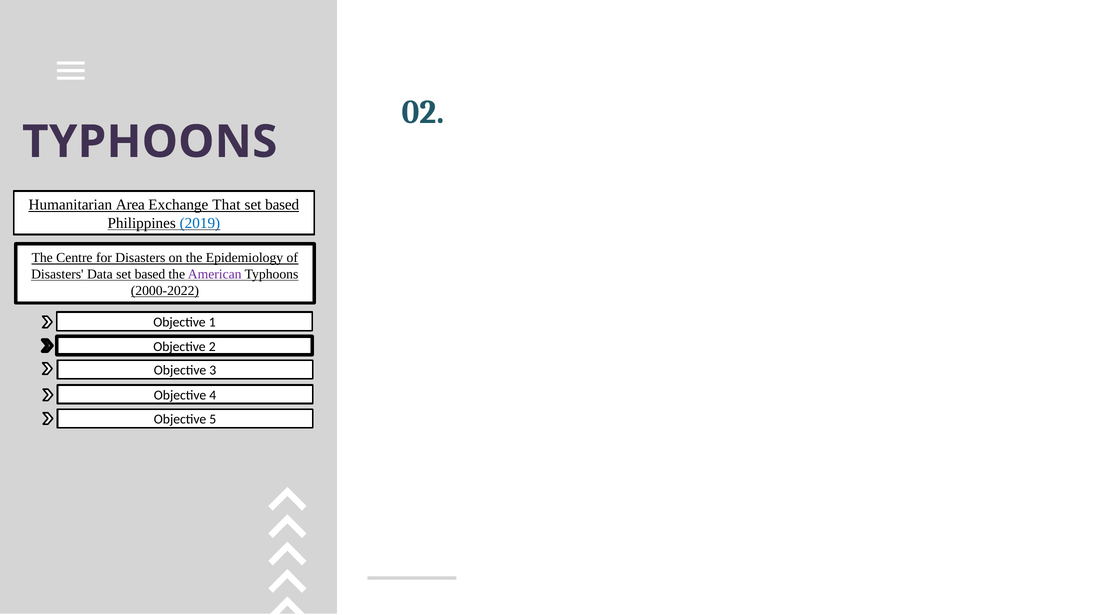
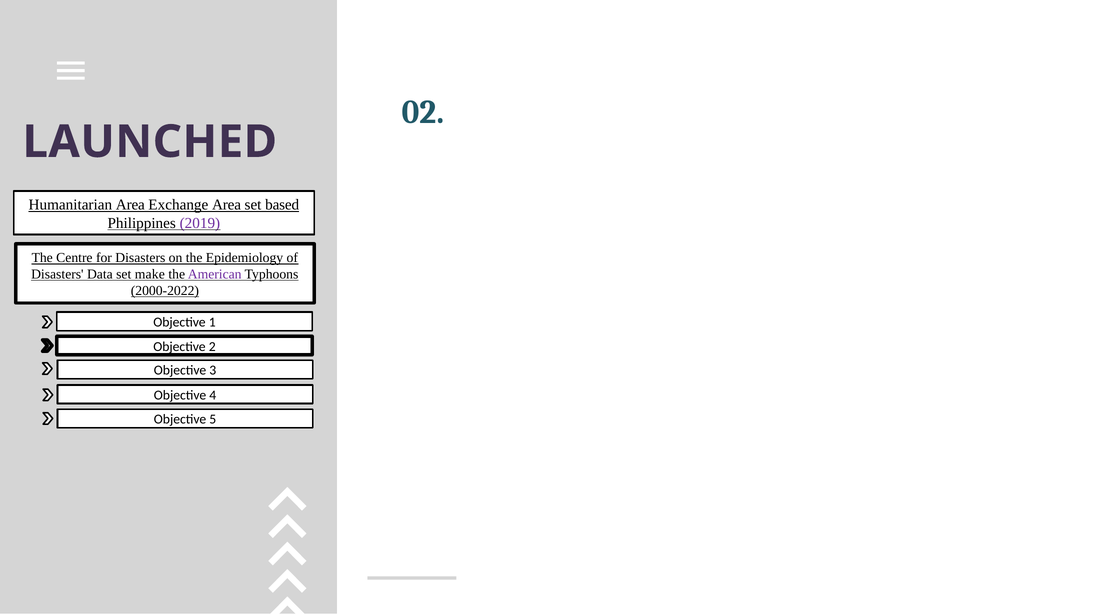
TYPHOONS at (150, 142): TYPHOONS -> LAUNCHED
Exchange That: That -> Area
2019 colour: blue -> purple
Data set based: based -> make
